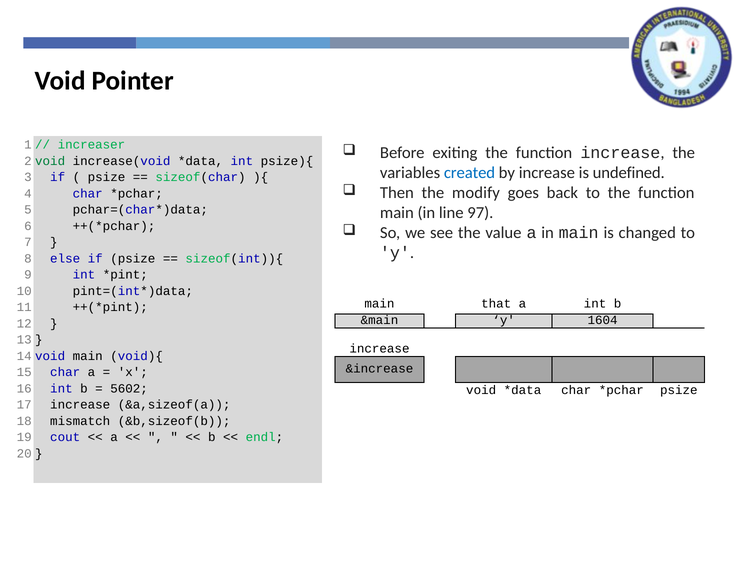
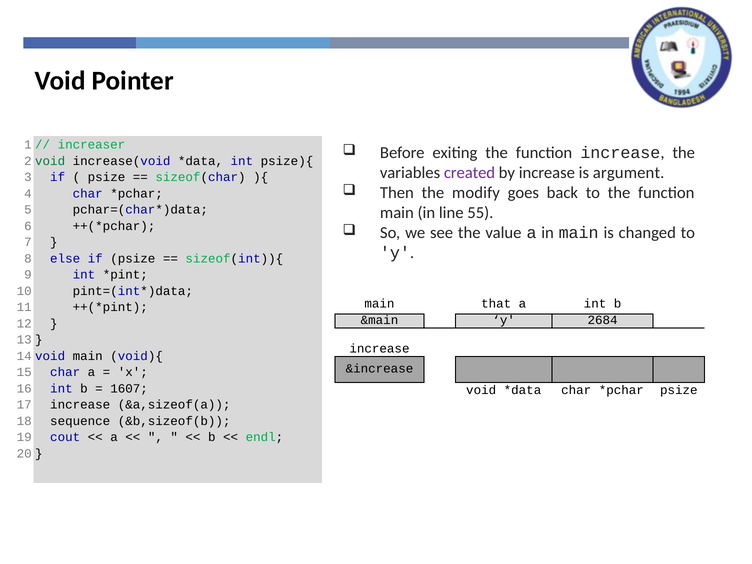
created colour: blue -> purple
undefined: undefined -> argument
97: 97 -> 55
1604: 1604 -> 2684
5602: 5602 -> 1607
mismatch: mismatch -> sequence
